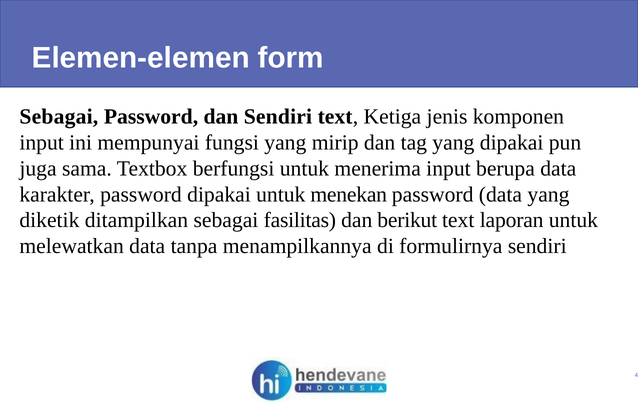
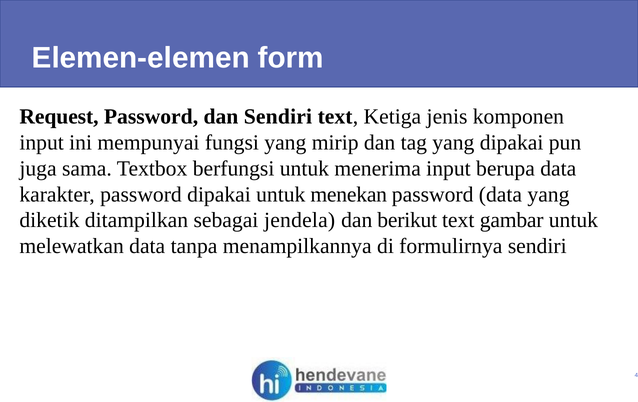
Sebagai at (59, 117): Sebagai -> Request
fasilitas: fasilitas -> jendela
laporan: laporan -> gambar
